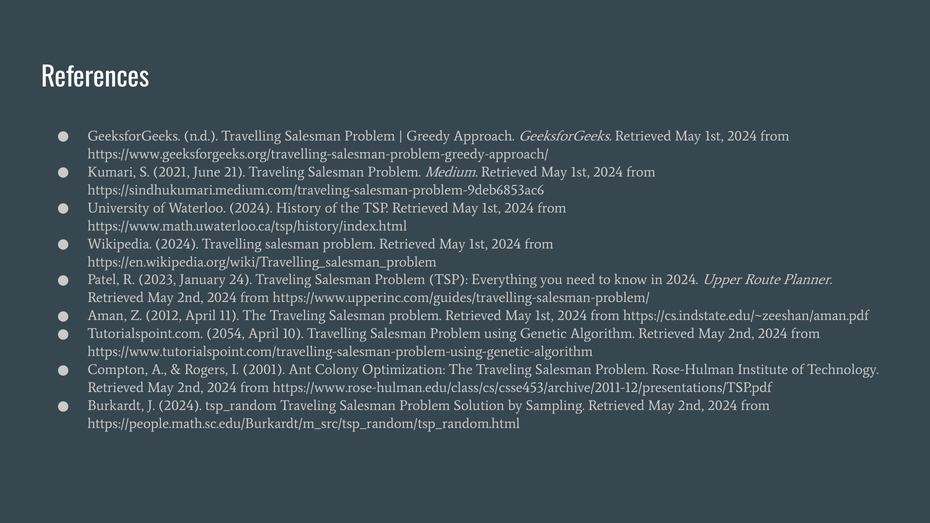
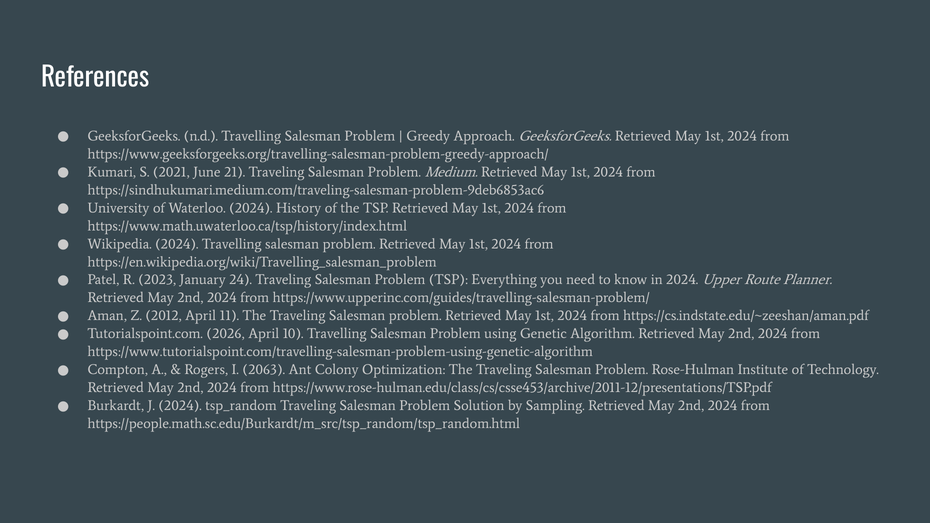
2054: 2054 -> 2026
2001: 2001 -> 2063
